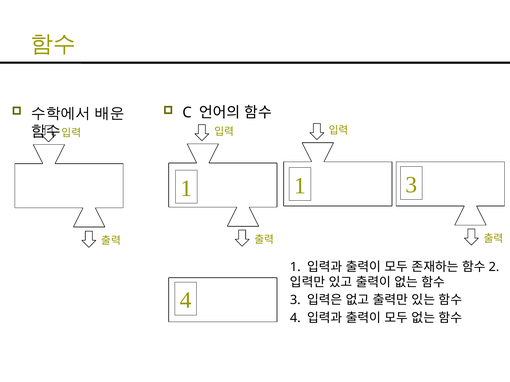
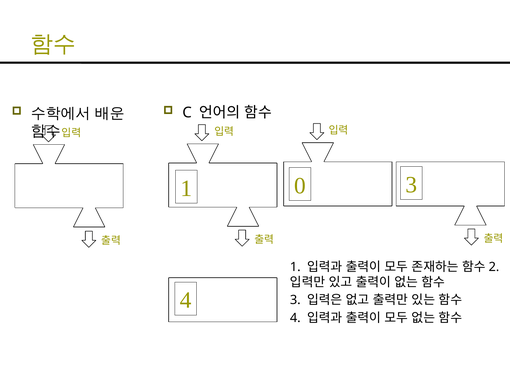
1 1: 1 -> 0
